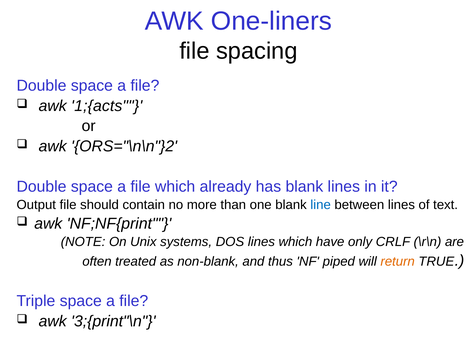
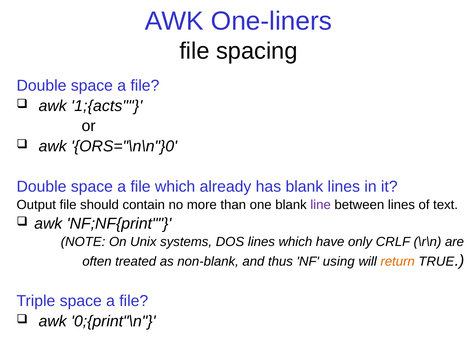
ORS="\n\n"}2: ORS="\n\n"}2 -> ORS="\n\n"}0
line colour: blue -> purple
piped: piped -> using
3;{print"\n: 3;{print"\n -> 0;{print"\n
